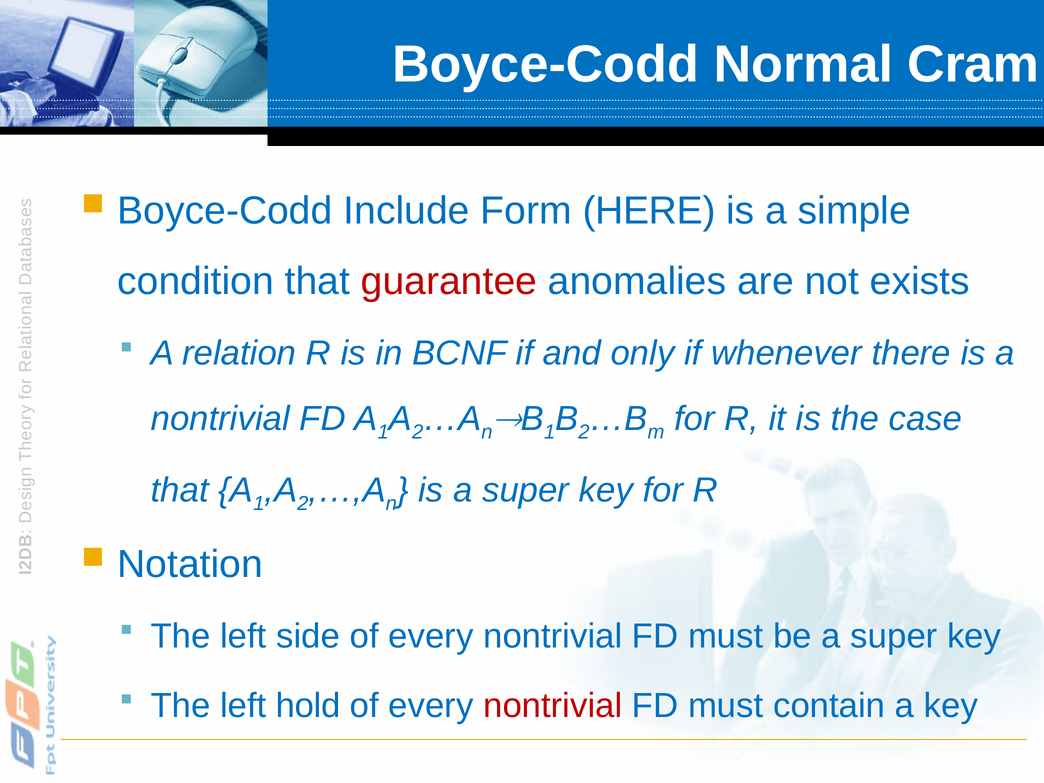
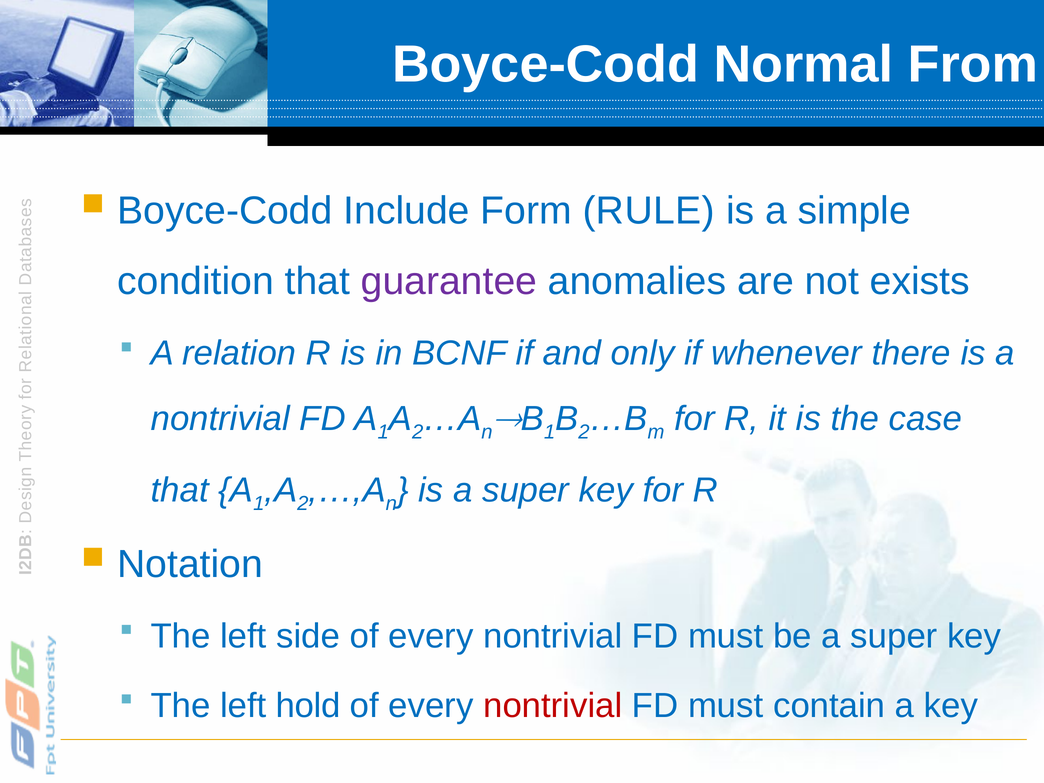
Cram: Cram -> From
HERE: HERE -> RULE
guarantee colour: red -> purple
